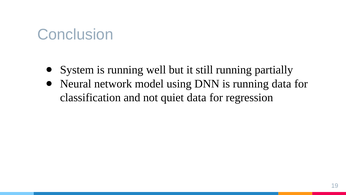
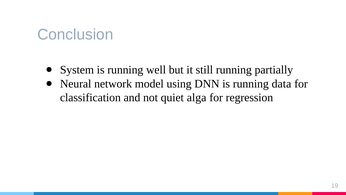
quiet data: data -> alga
